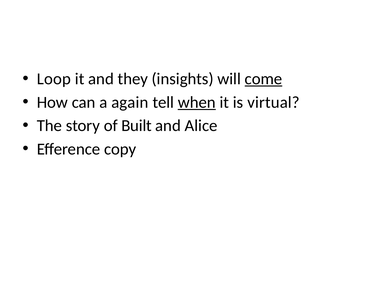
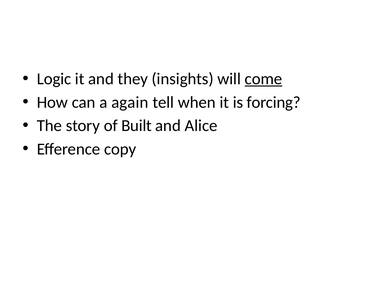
Loop: Loop -> Logic
when underline: present -> none
virtual: virtual -> forcing
